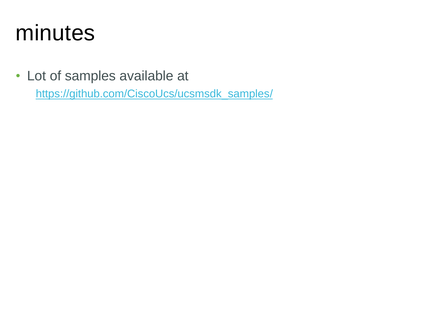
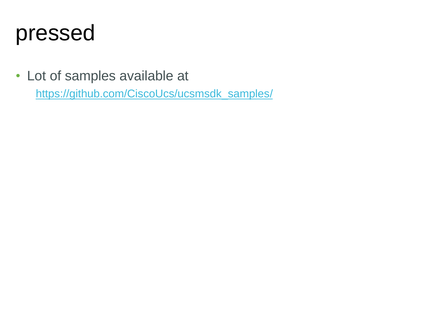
minutes: minutes -> pressed
